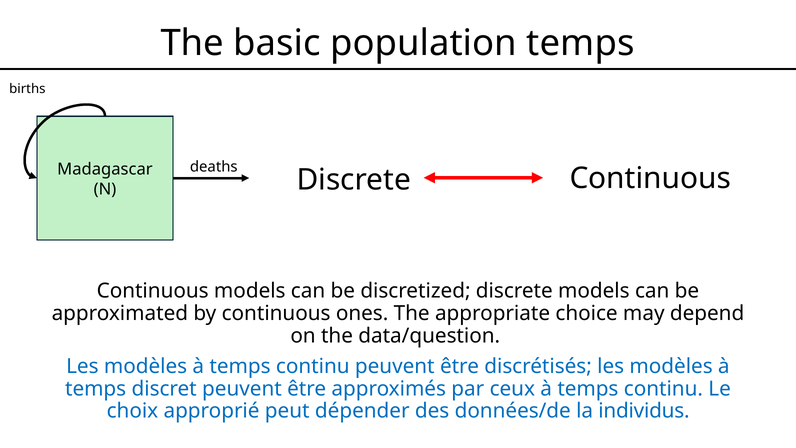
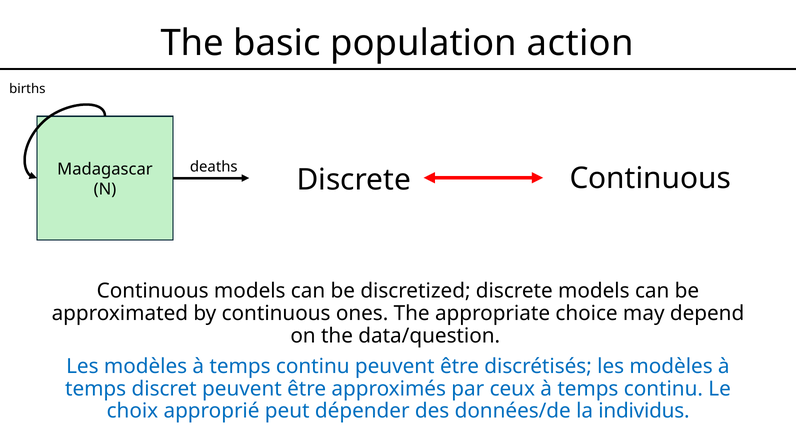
population temps: temps -> action
